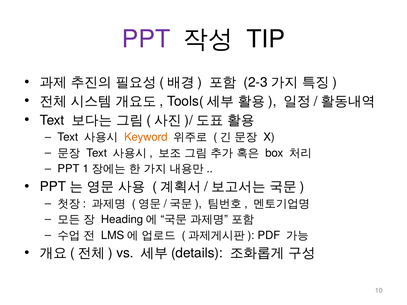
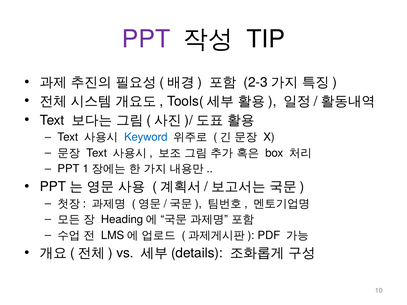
Keyword colour: orange -> blue
